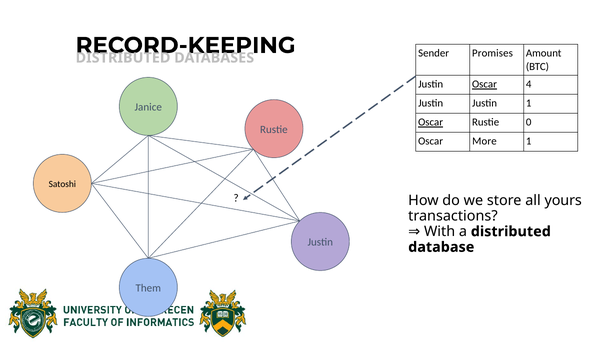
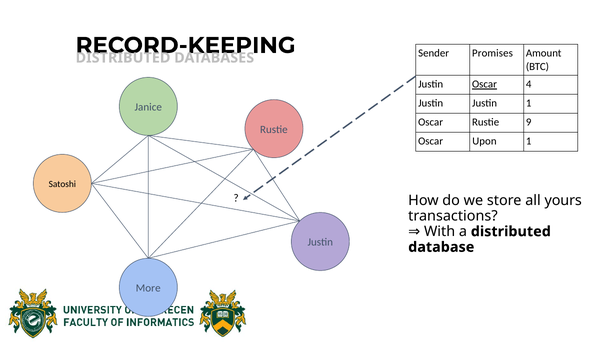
Oscar at (431, 122) underline: present -> none
0: 0 -> 9
More: More -> Upon
Them: Them -> More
